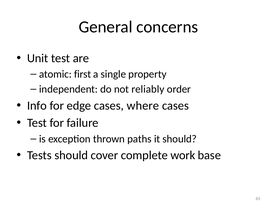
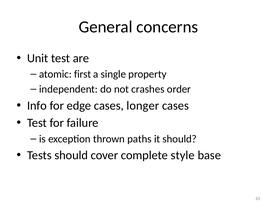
reliably: reliably -> crashes
where: where -> longer
work: work -> style
